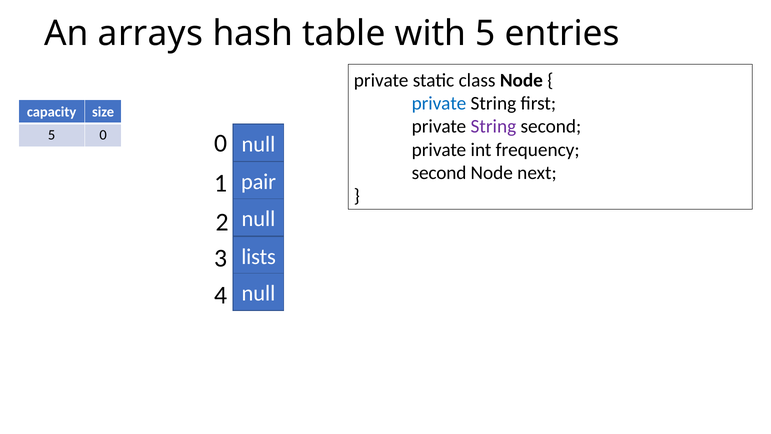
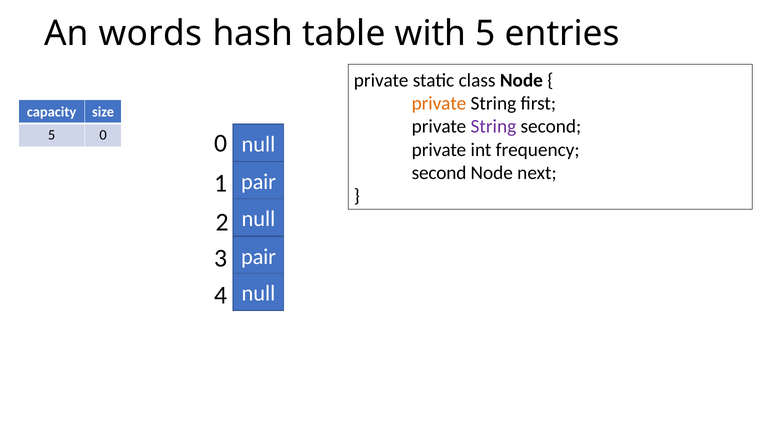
arrays: arrays -> words
private at (439, 103) colour: blue -> orange
lists at (259, 257): lists -> pair
